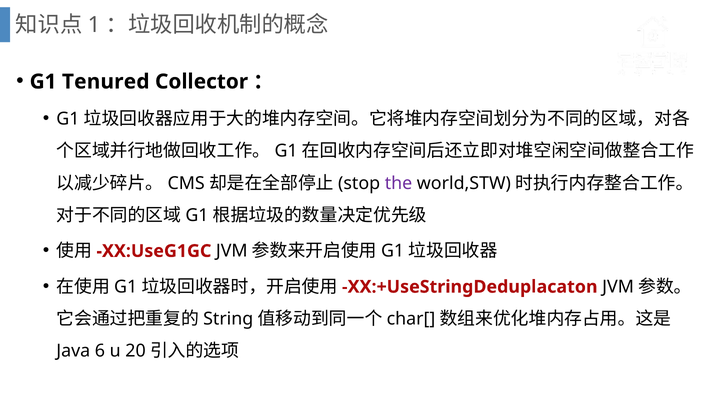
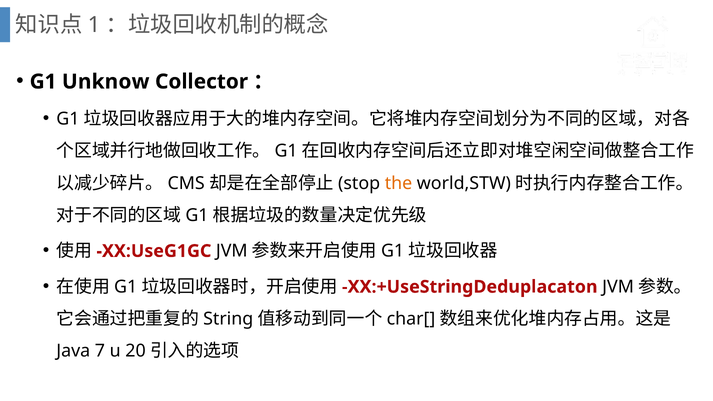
Tenured: Tenured -> Unknow
the colour: purple -> orange
6: 6 -> 7
